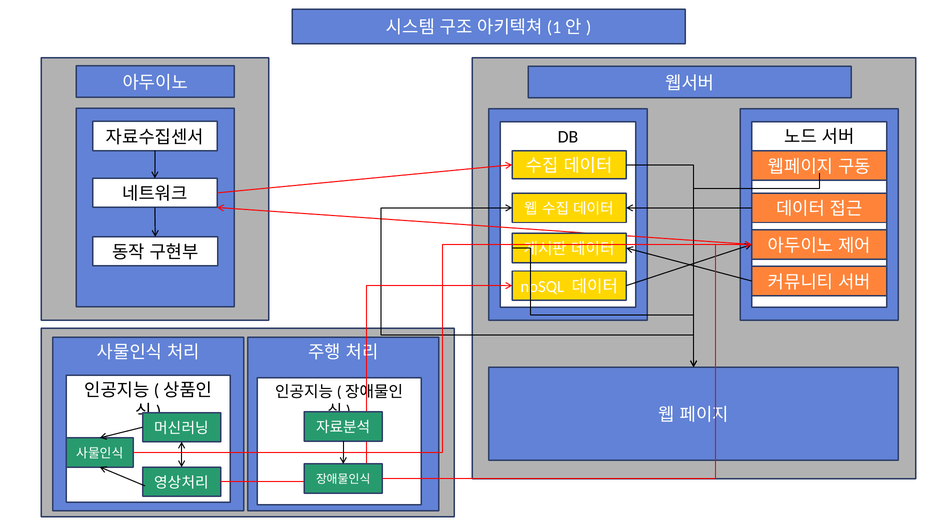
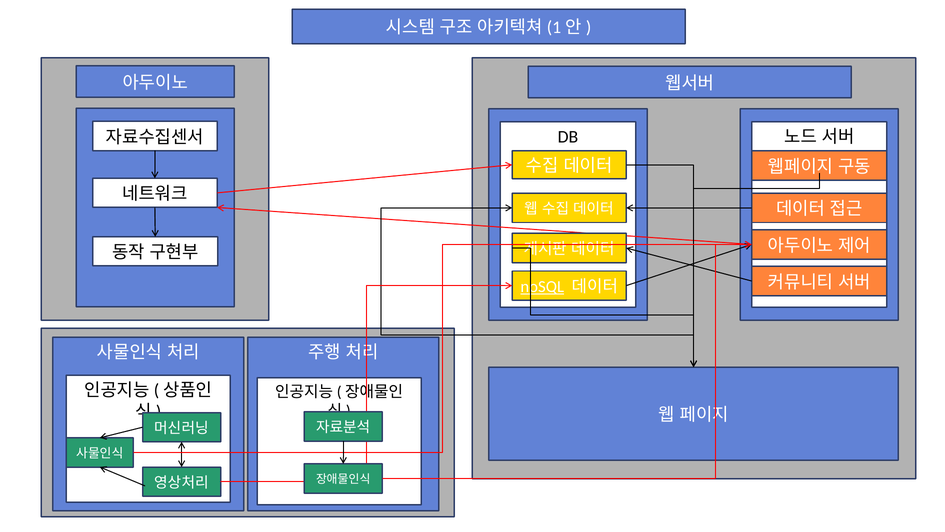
noSQL underline: none -> present
